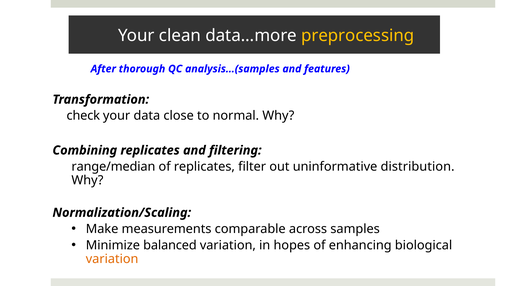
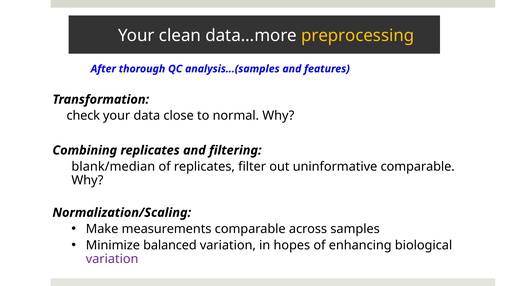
range/median: range/median -> blank/median
uninformative distribution: distribution -> comparable
variation at (112, 259) colour: orange -> purple
